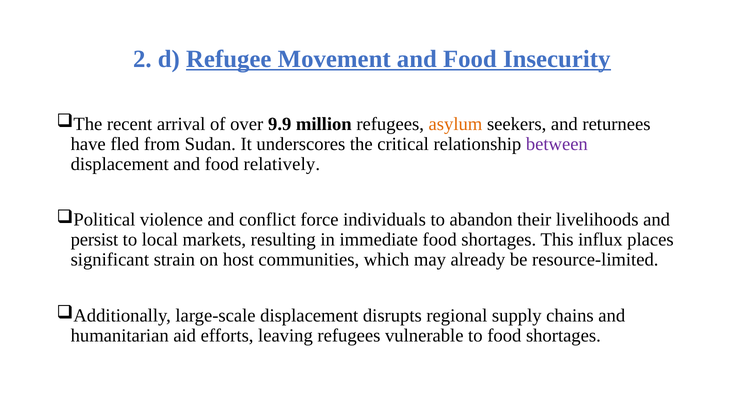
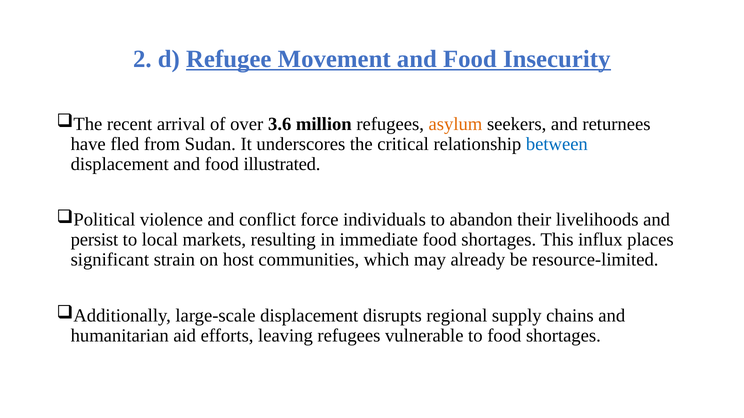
9.9: 9.9 -> 3.6
between colour: purple -> blue
relatively: relatively -> illustrated
